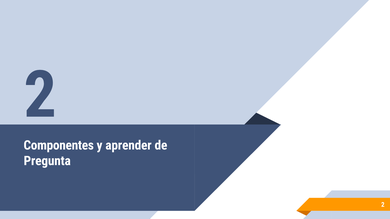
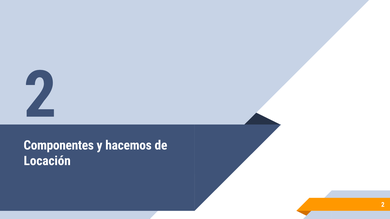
aprender: aprender -> hacemos
Pregunta: Pregunta -> Locación
